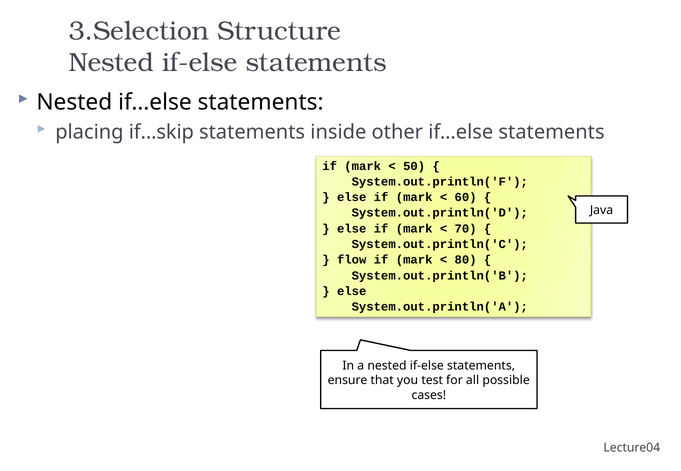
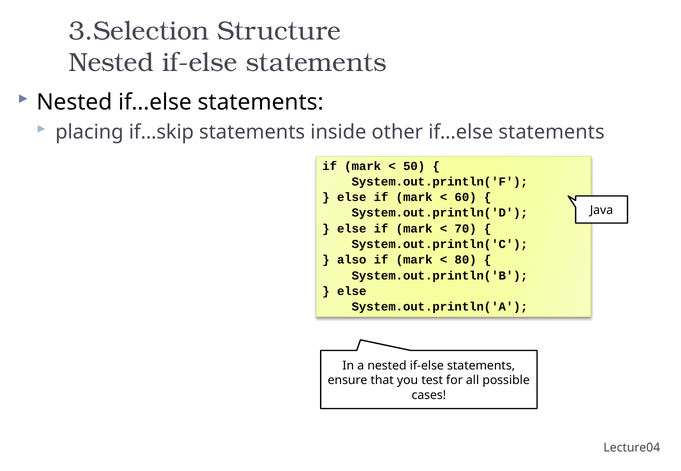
flow: flow -> also
